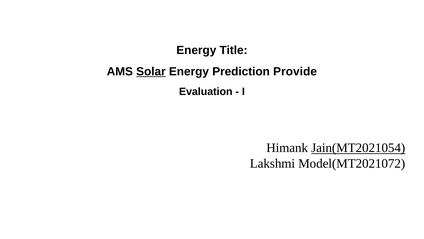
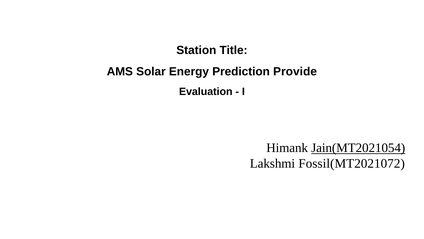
Energy at (196, 50): Energy -> Station
Solar underline: present -> none
Model(MT2021072: Model(MT2021072 -> Fossil(MT2021072
